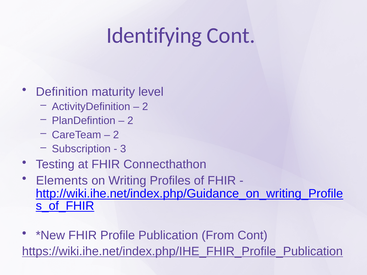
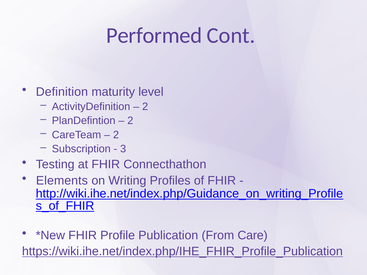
Identifying: Identifying -> Performed
From Cont: Cont -> Care
